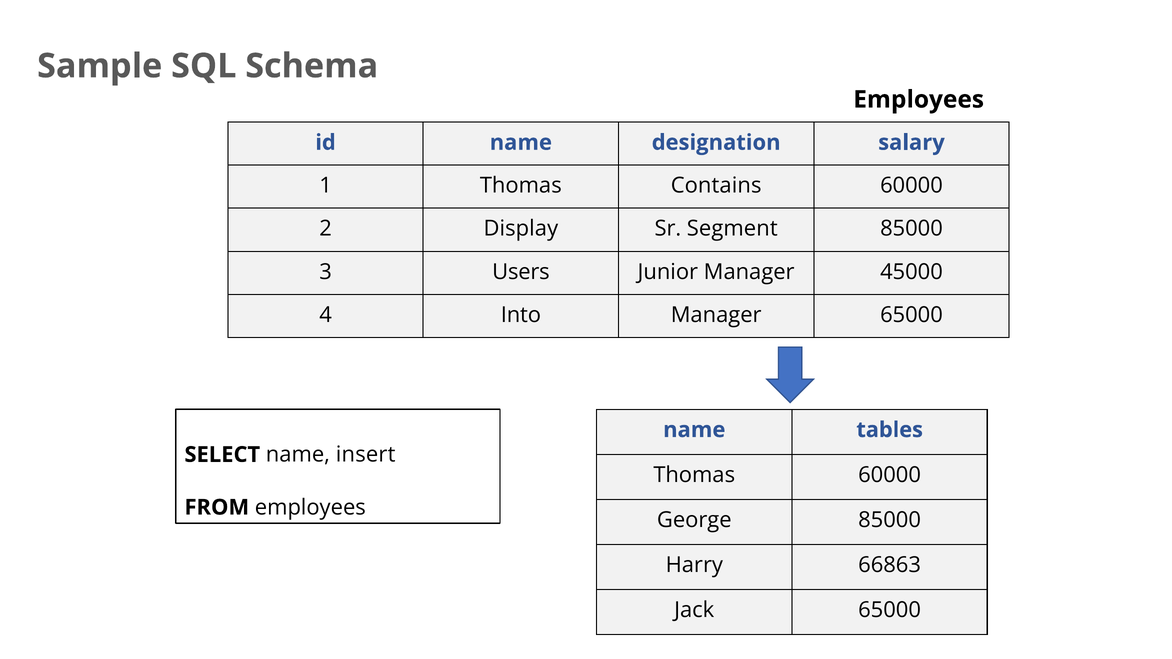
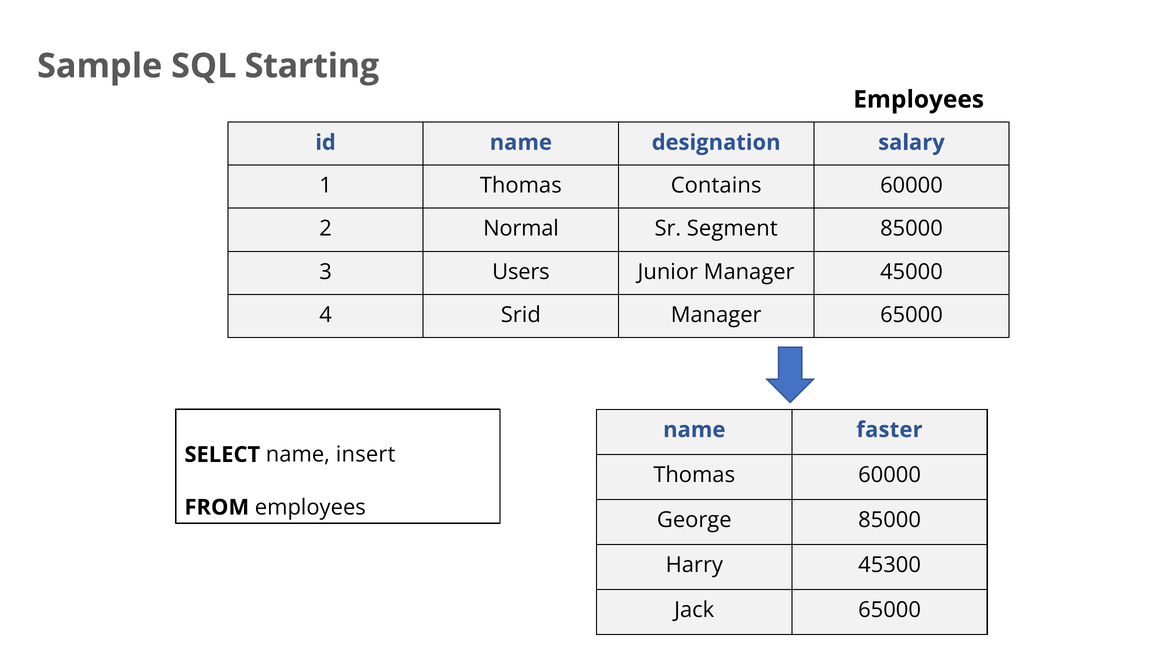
Schema: Schema -> Starting
Display: Display -> Normal
Into: Into -> Srid
tables: tables -> faster
66863: 66863 -> 45300
